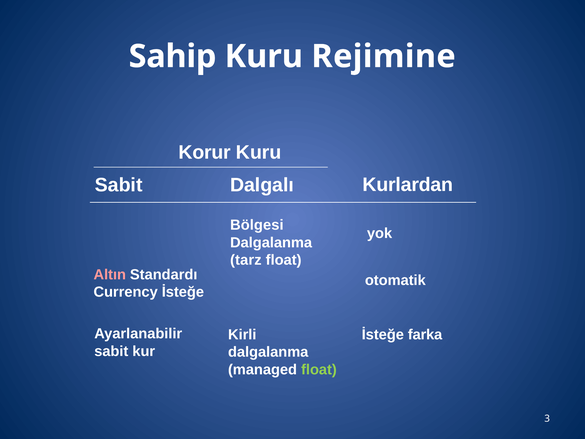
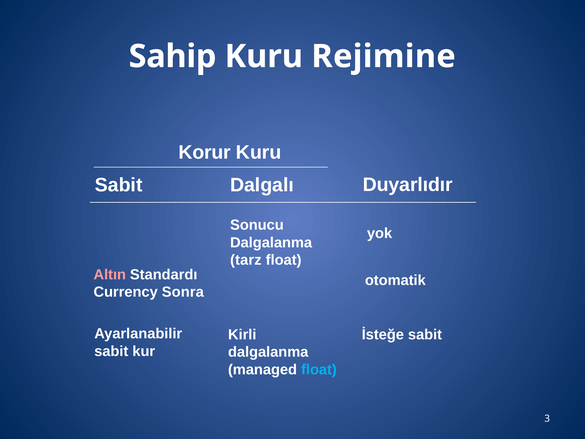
Kurlardan: Kurlardan -> Duyarlıdır
Bölgesi: Bölgesi -> Sonucu
Currency İsteğe: İsteğe -> Sonra
İsteğe farka: farka -> sabit
float at (319, 370) colour: light green -> light blue
